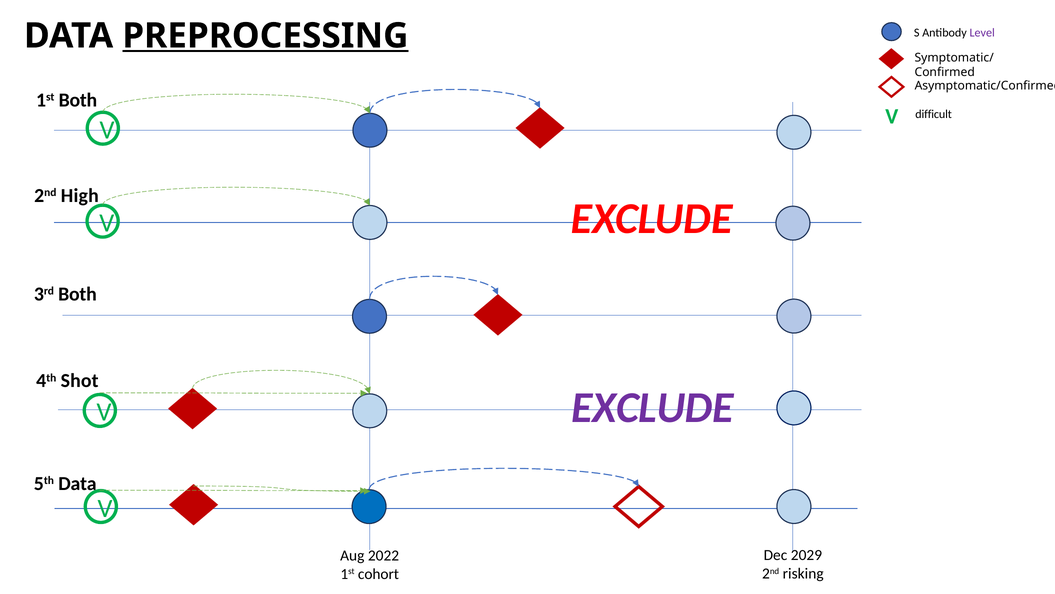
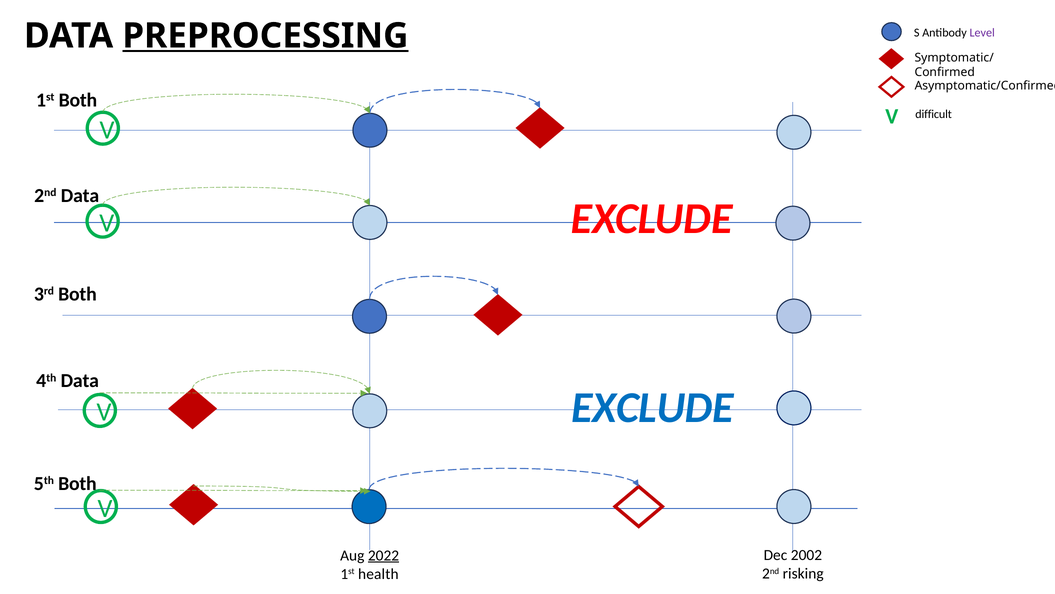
2nd High: High -> Data
4th Shot: Shot -> Data
EXCLUDE at (652, 407) colour: purple -> blue
5th Data: Data -> Both
2029: 2029 -> 2002
2022 underline: none -> present
cohort: cohort -> health
